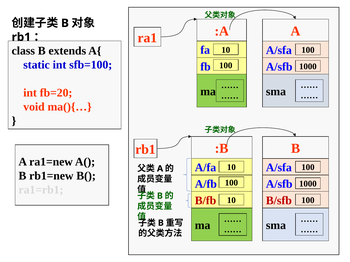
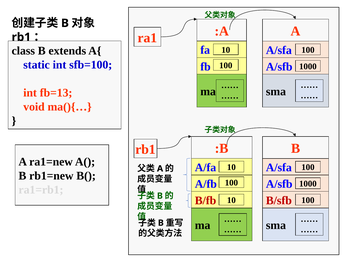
fb=20: fb=20 -> fb=13
